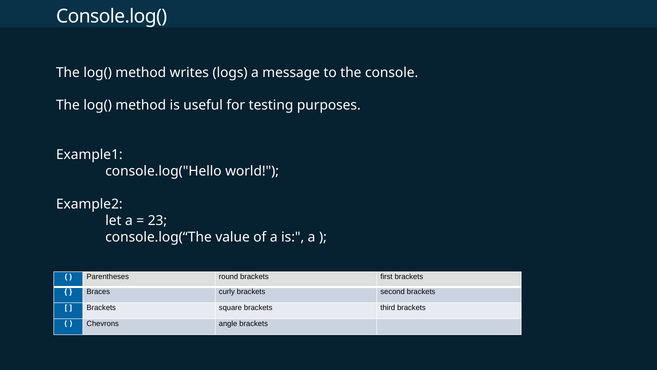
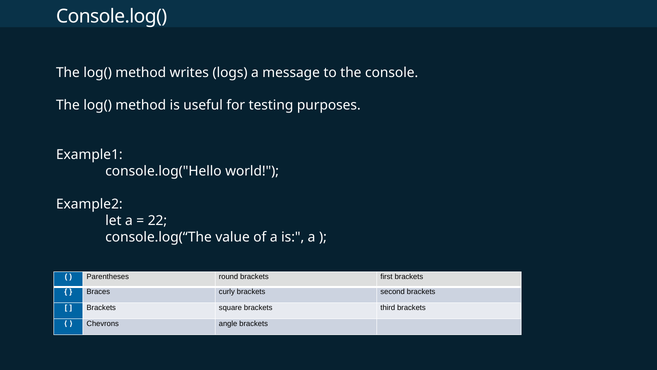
23: 23 -> 22
